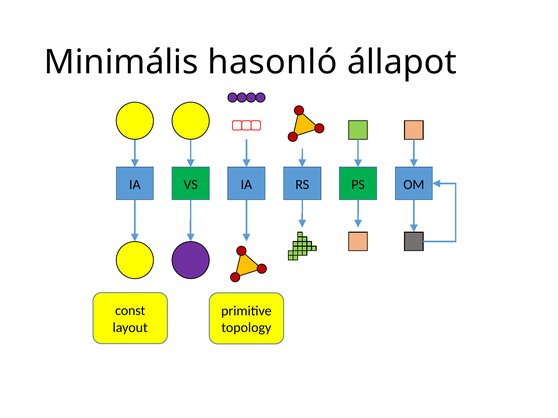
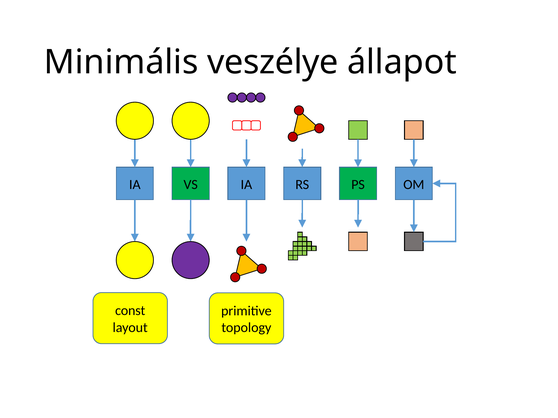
hasonló: hasonló -> veszélye
